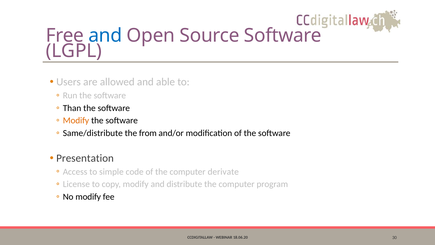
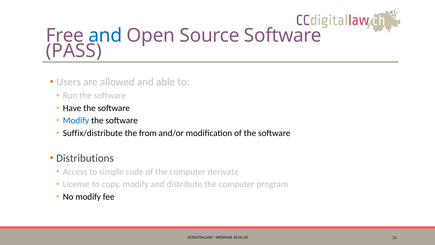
LGPL: LGPL -> PASS
Than: Than -> Have
Modify at (76, 120) colour: orange -> blue
Same/distribute: Same/distribute -> Suffix/distribute
Presentation: Presentation -> Distributions
